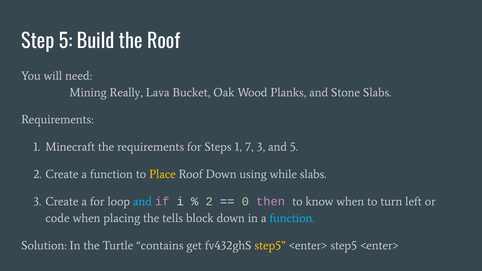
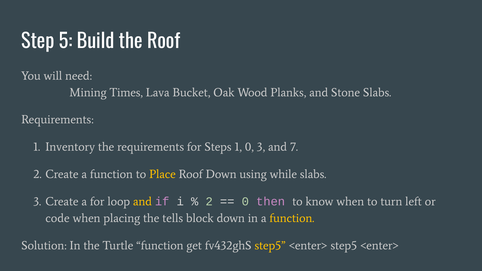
Really: Really -> Times
Minecraft: Minecraft -> Inventory
1 7: 7 -> 0
and 5: 5 -> 7
and at (142, 202) colour: light blue -> yellow
function at (292, 218) colour: light blue -> yellow
Turtle contains: contains -> function
